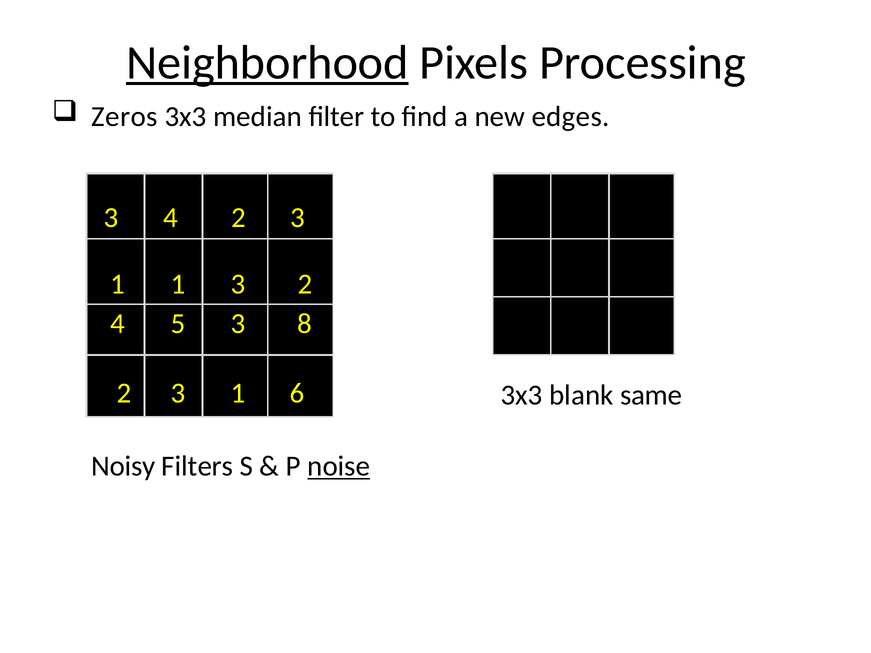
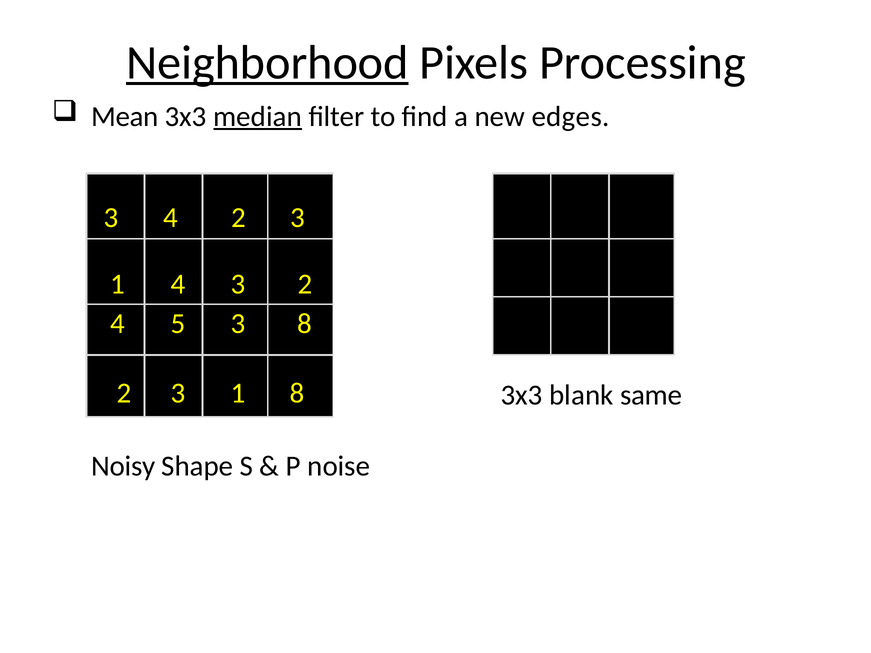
Zeros: Zeros -> Mean
median underline: none -> present
1 1: 1 -> 4
1 6: 6 -> 8
Filters: Filters -> Shape
noise underline: present -> none
